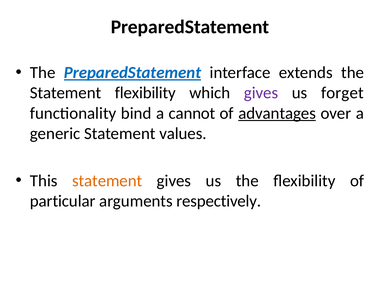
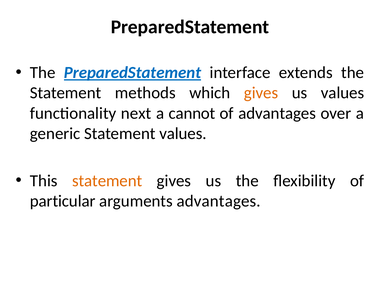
Statement flexibility: flexibility -> methods
gives at (261, 93) colour: purple -> orange
us forget: forget -> values
bind: bind -> next
advantages at (277, 113) underline: present -> none
arguments respectively: respectively -> advantages
